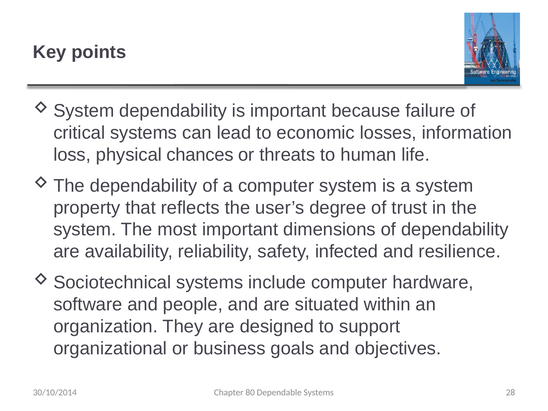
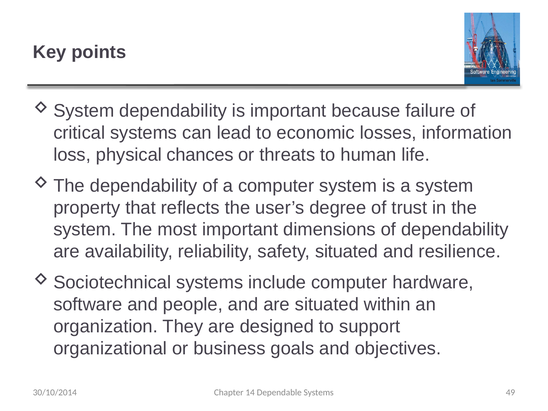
safety infected: infected -> situated
80: 80 -> 14
28: 28 -> 49
